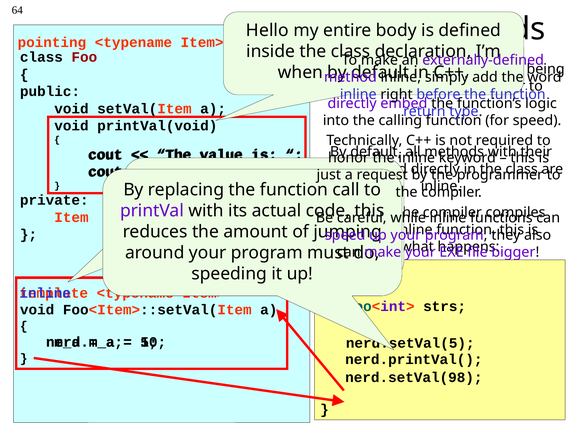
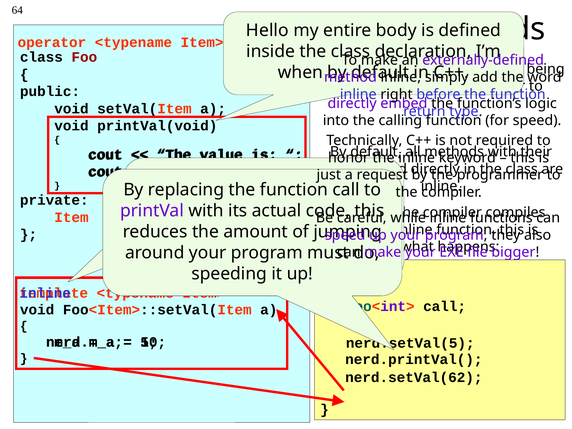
pointing: pointing -> operator
strs at (445, 306): strs -> call
nerd.setVal(98: nerd.setVal(98 -> nerd.setVal(62
